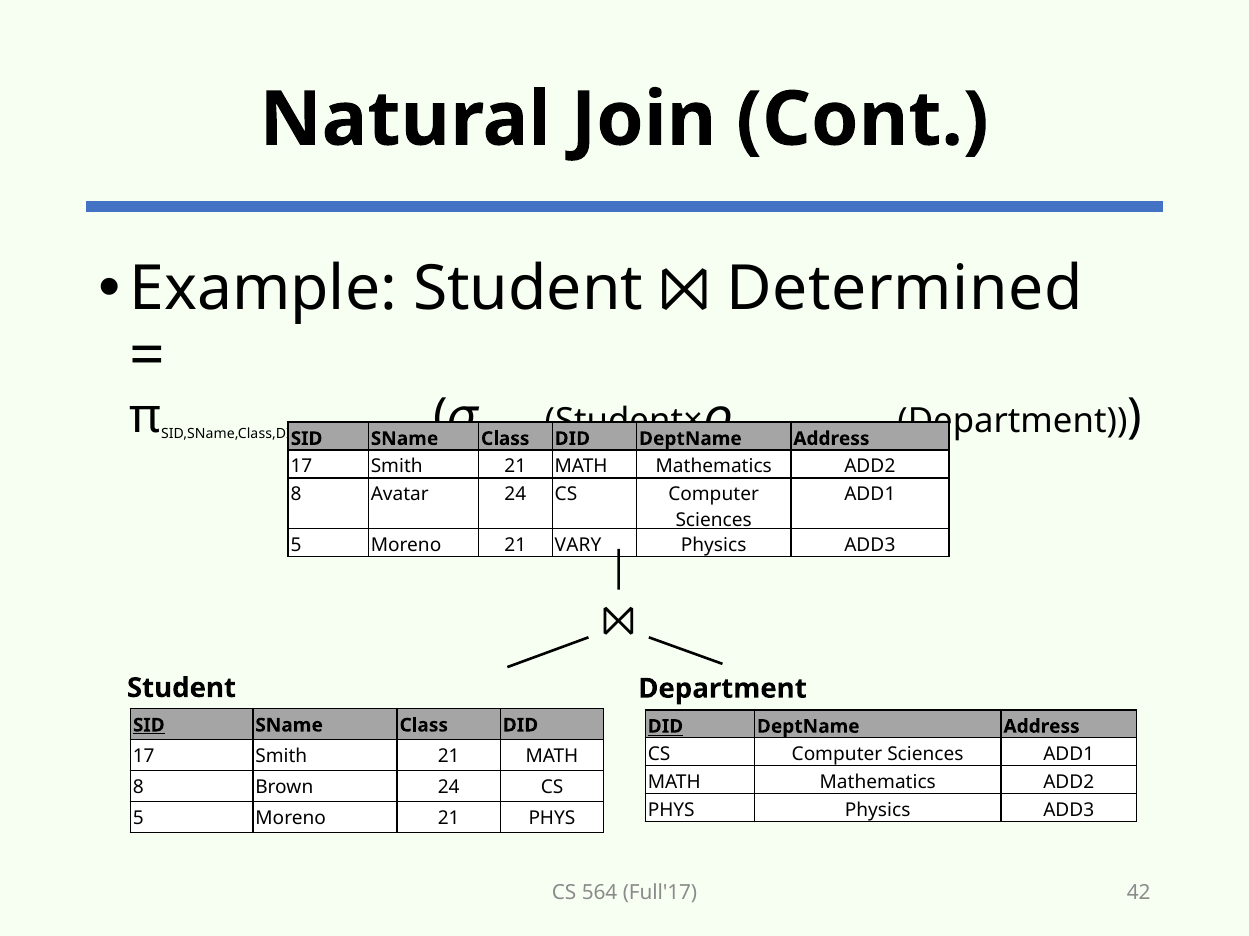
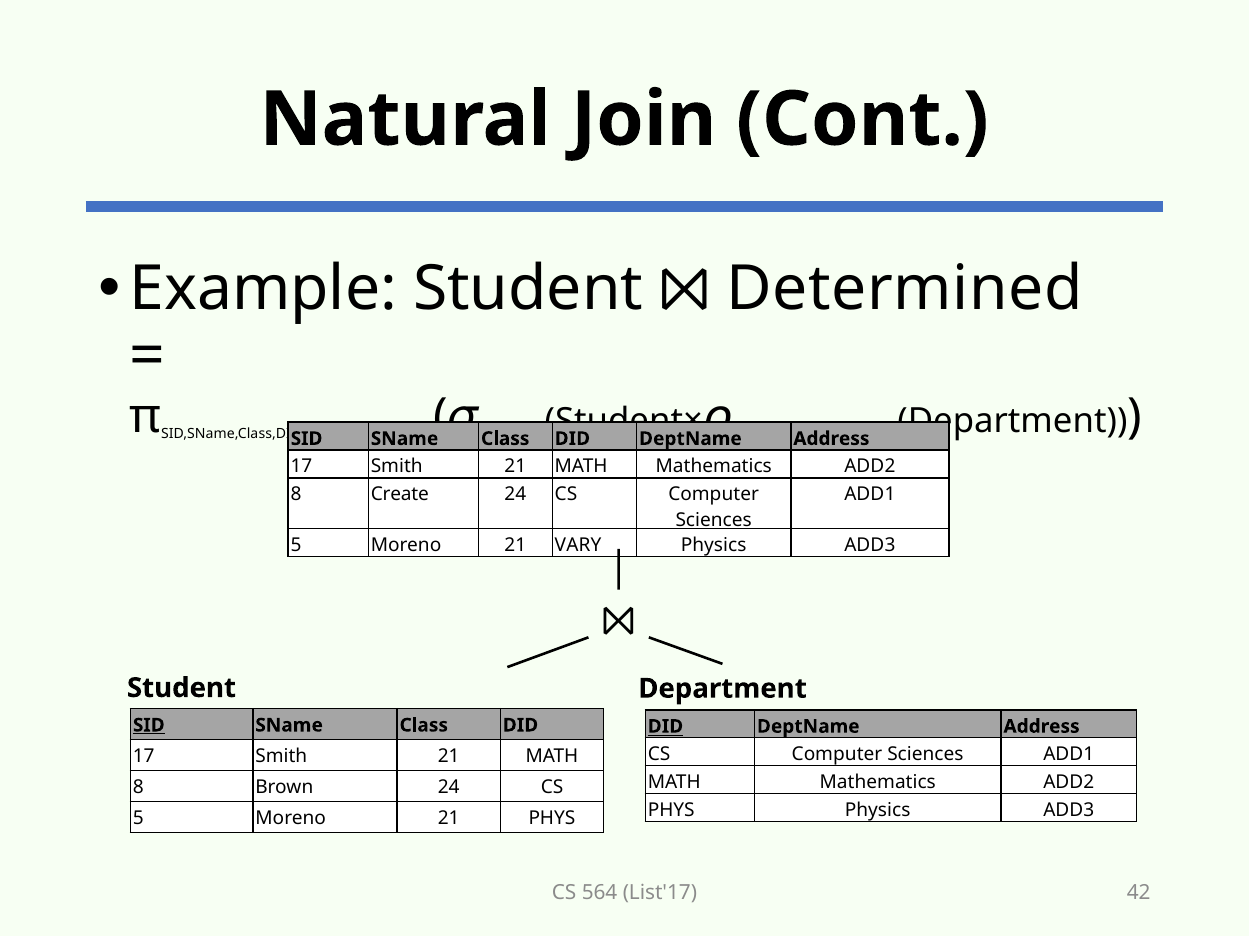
Avatar: Avatar -> Create
Full'17: Full'17 -> List'17
